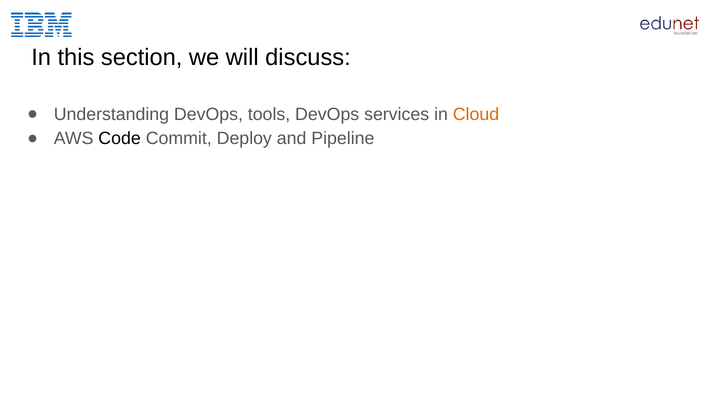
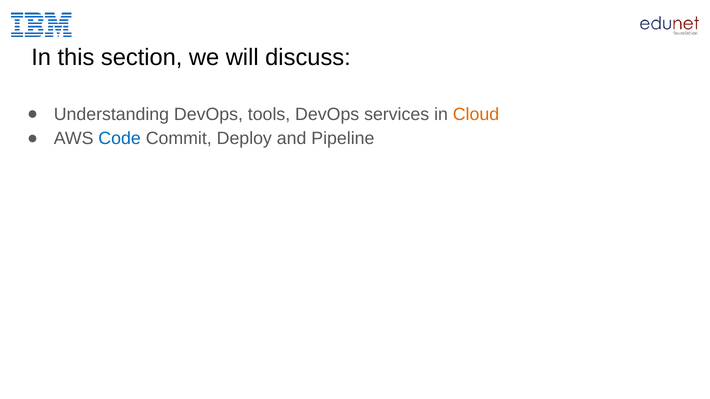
Code colour: black -> blue
